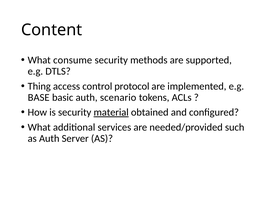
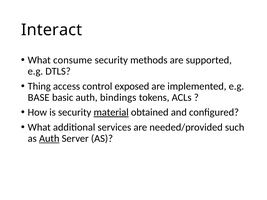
Content: Content -> Interact
protocol: protocol -> exposed
scenario: scenario -> bindings
Auth at (49, 139) underline: none -> present
